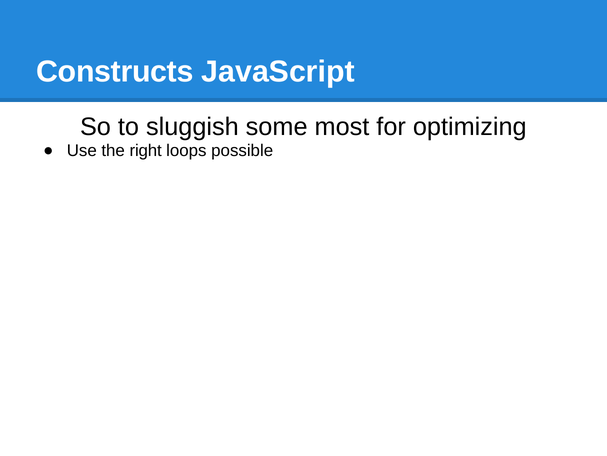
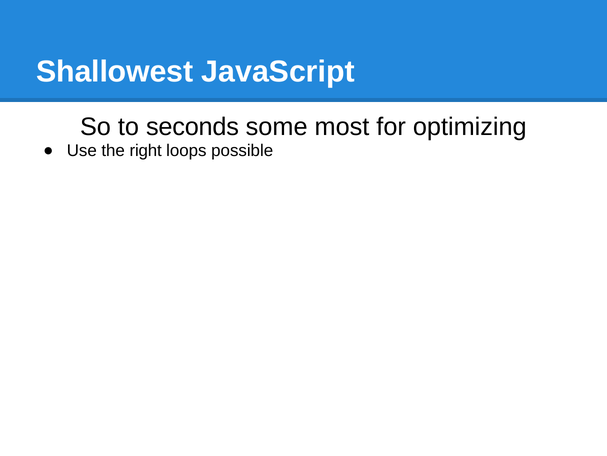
Constructs: Constructs -> Shallowest
sluggish: sluggish -> seconds
